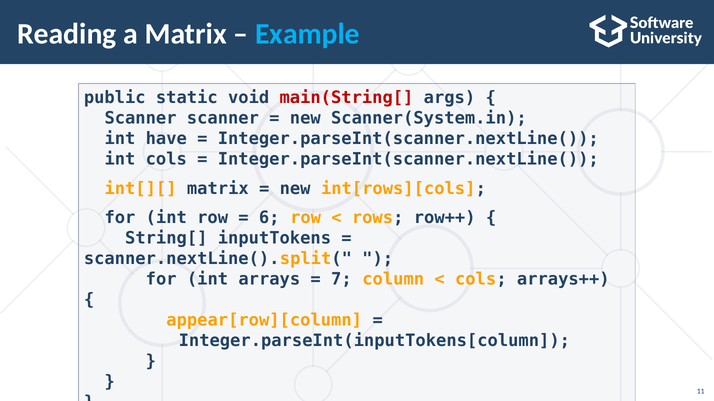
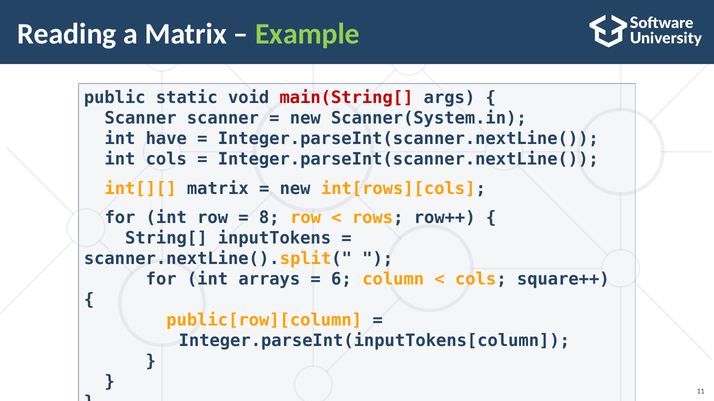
Example colour: light blue -> light green
6: 6 -> 8
7: 7 -> 6
arrays++: arrays++ -> square++
appear[row][column: appear[row][column -> public[row][column
